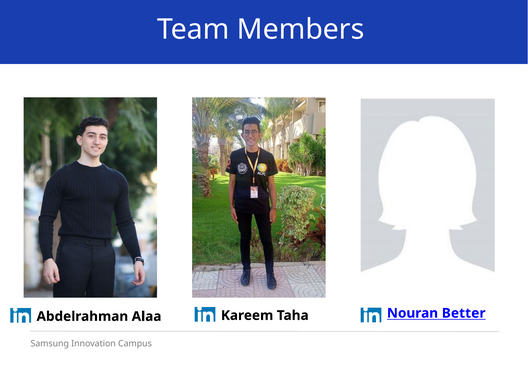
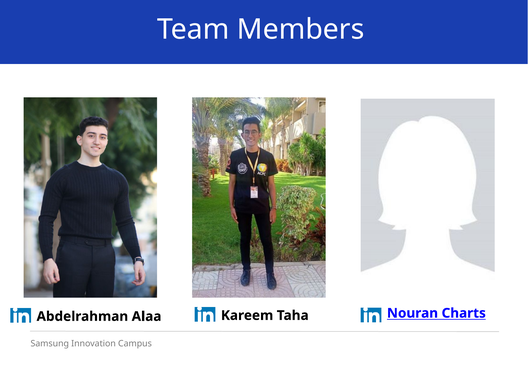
Better: Better -> Charts
